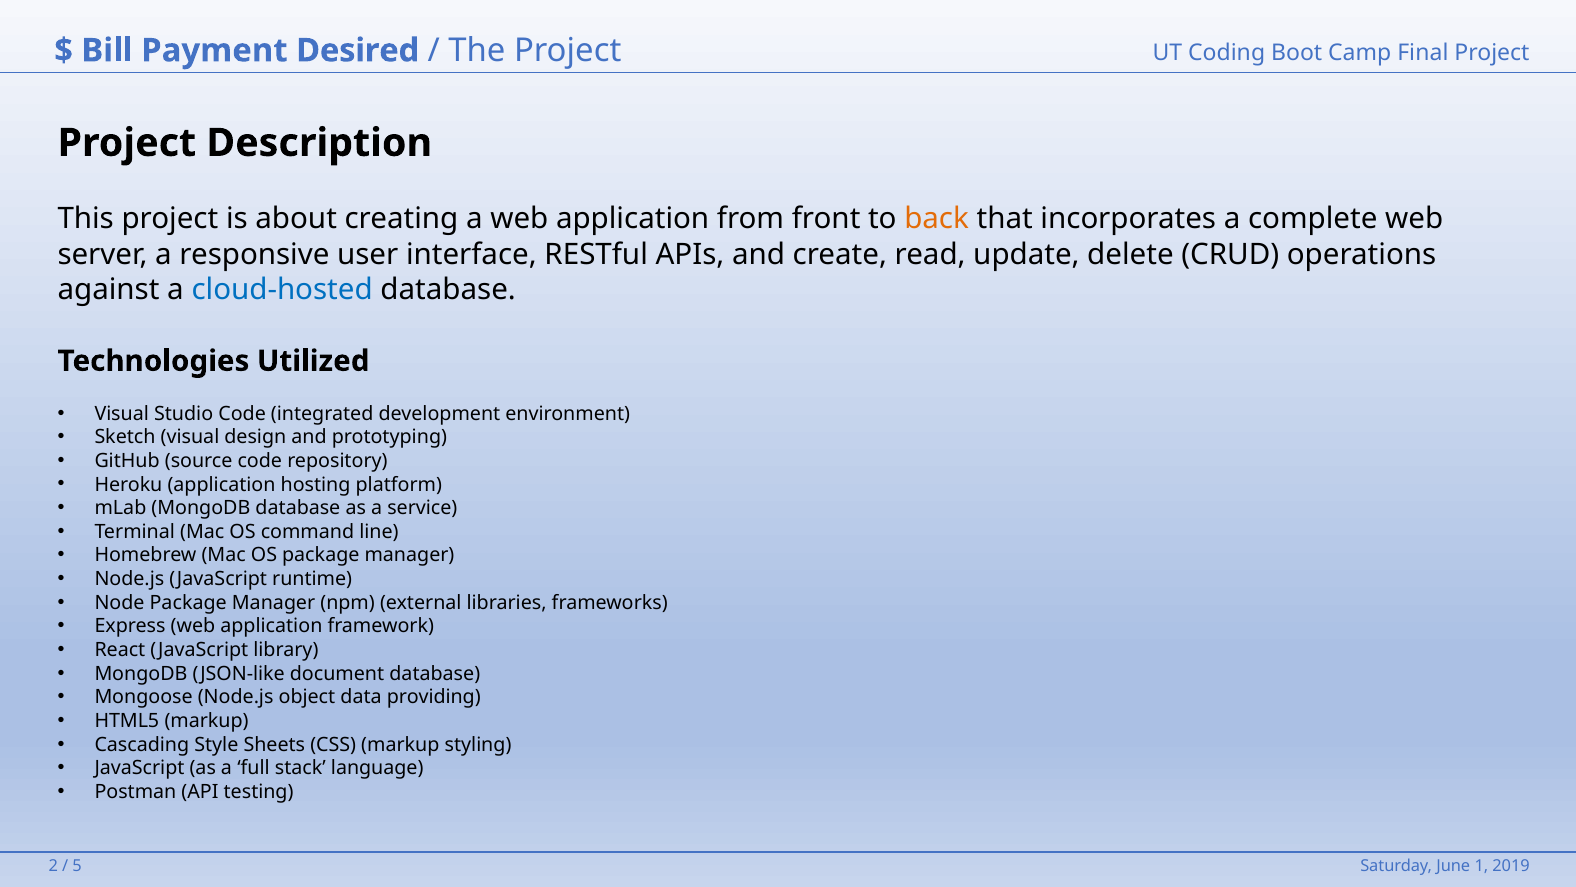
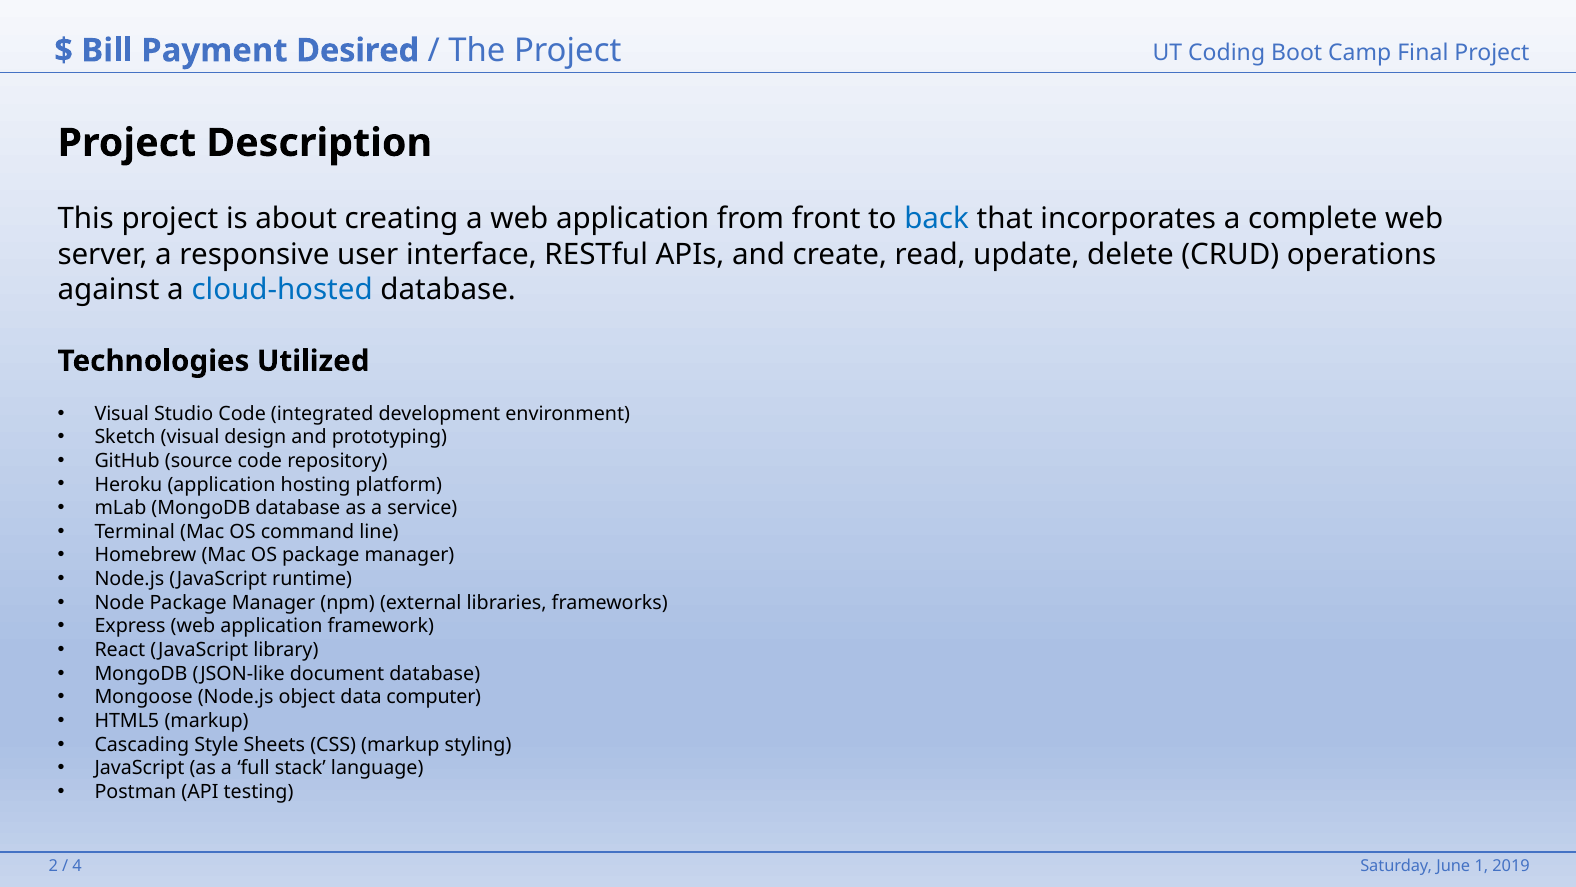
back colour: orange -> blue
providing: providing -> computer
5: 5 -> 4
